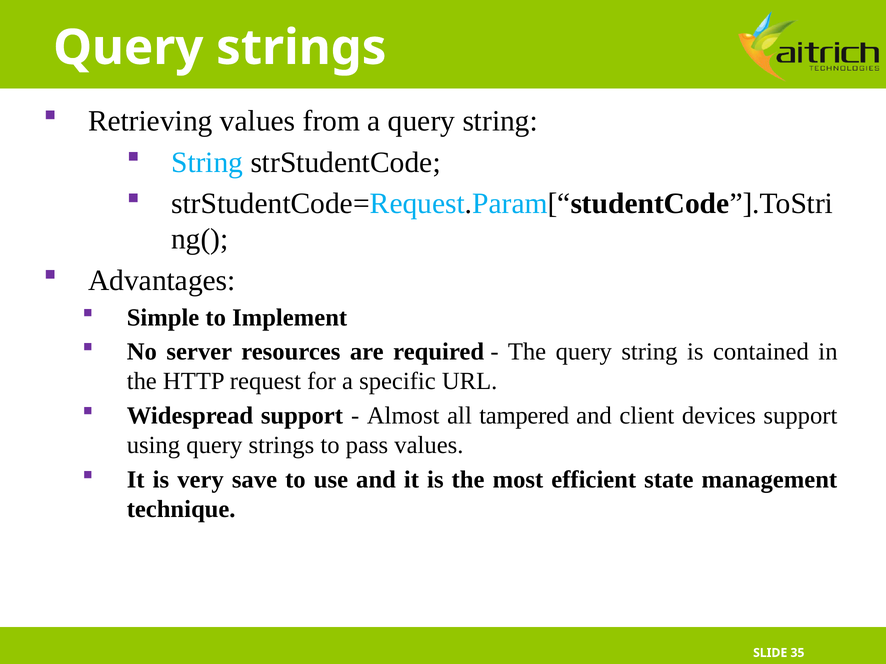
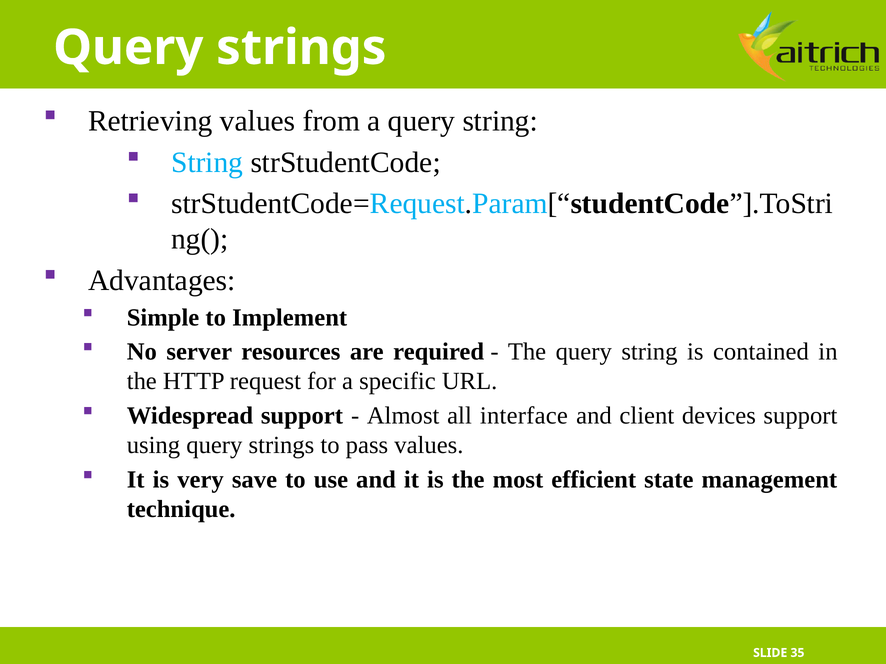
tampered: tampered -> interface
